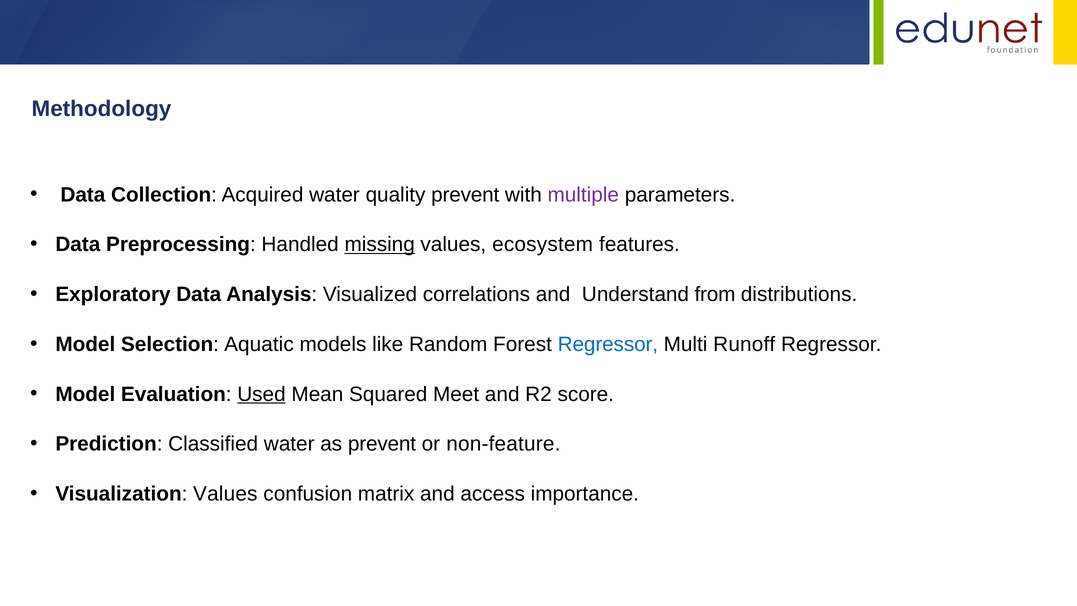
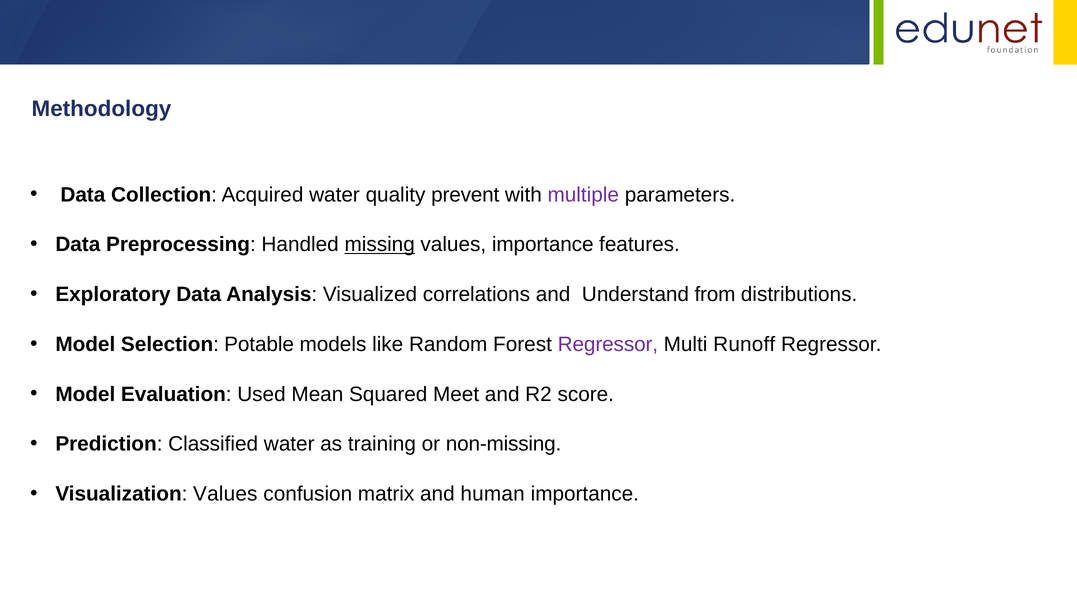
values ecosystem: ecosystem -> importance
Aquatic: Aquatic -> Potable
Regressor at (608, 344) colour: blue -> purple
Used underline: present -> none
as prevent: prevent -> training
non-feature: non-feature -> non-missing
access: access -> human
